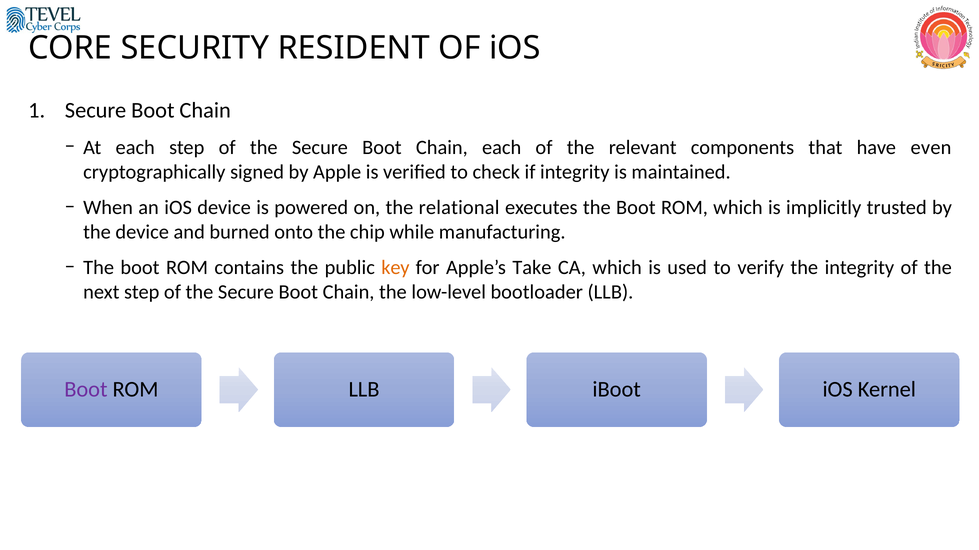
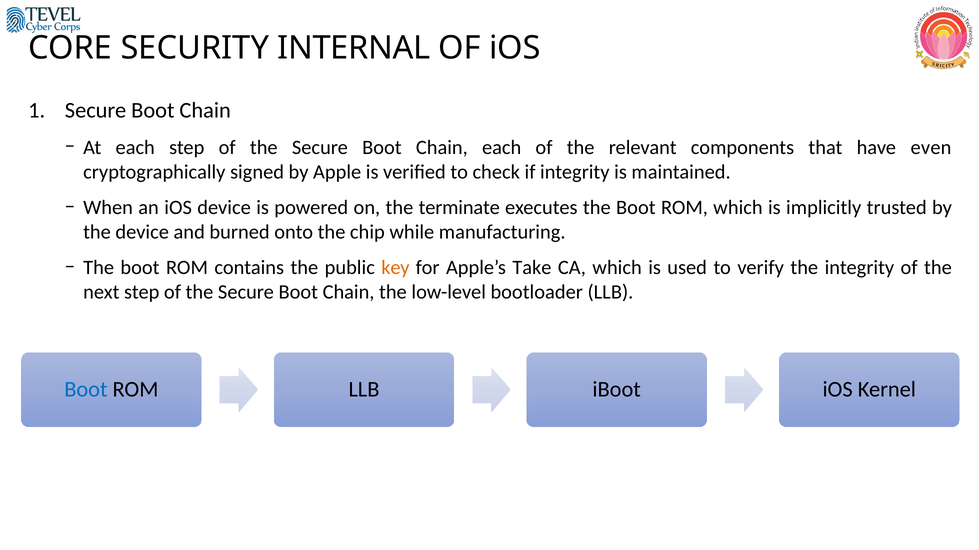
RESIDENT: RESIDENT -> INTERNAL
relational: relational -> terminate
Boot at (86, 390) colour: purple -> blue
